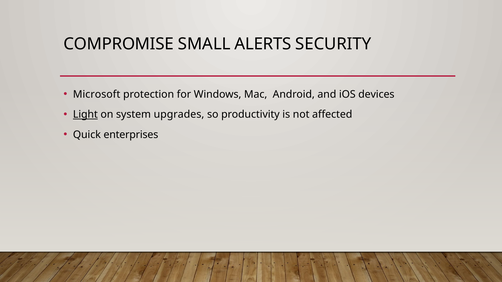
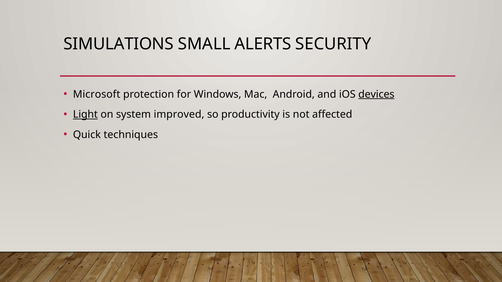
COMPROMISE: COMPROMISE -> SIMULATIONS
devices underline: none -> present
upgrades: upgrades -> improved
enterprises: enterprises -> techniques
